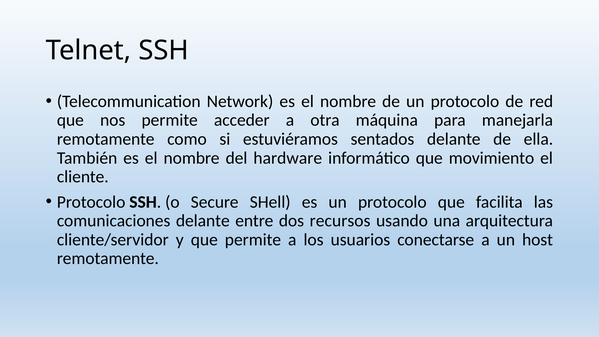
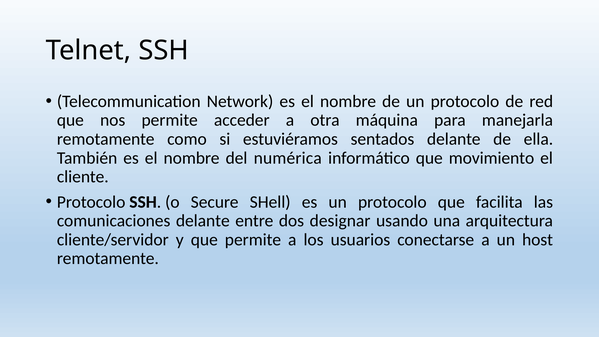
hardware: hardware -> numérica
recursos: recursos -> designar
